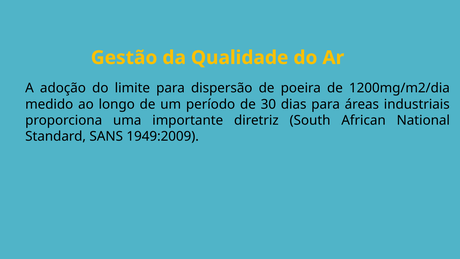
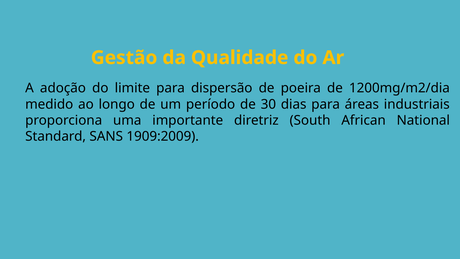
1949:2009: 1949:2009 -> 1909:2009
